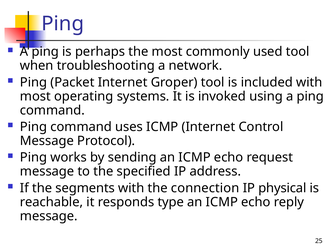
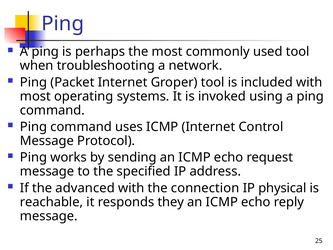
segments: segments -> advanced
type: type -> they
